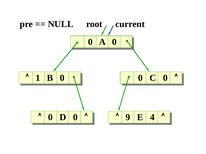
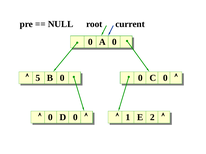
1: 1 -> 5
9: 9 -> 1
4: 4 -> 2
